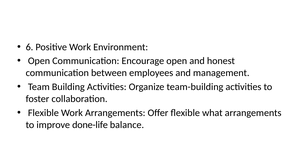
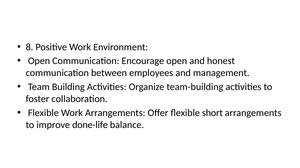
6: 6 -> 8
what: what -> short
